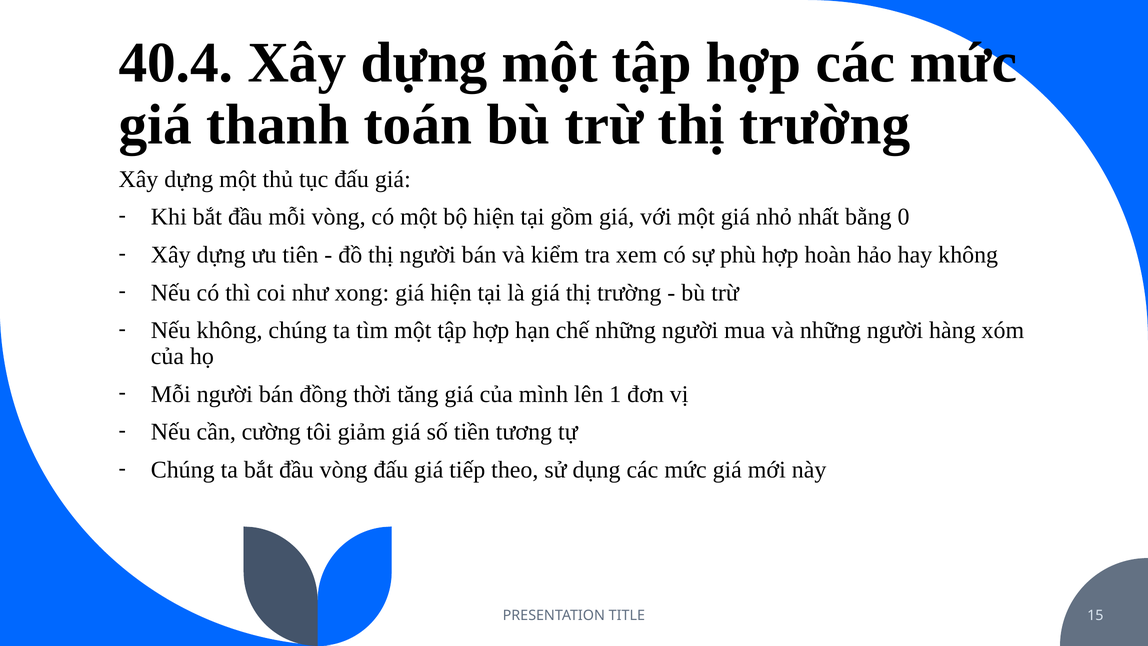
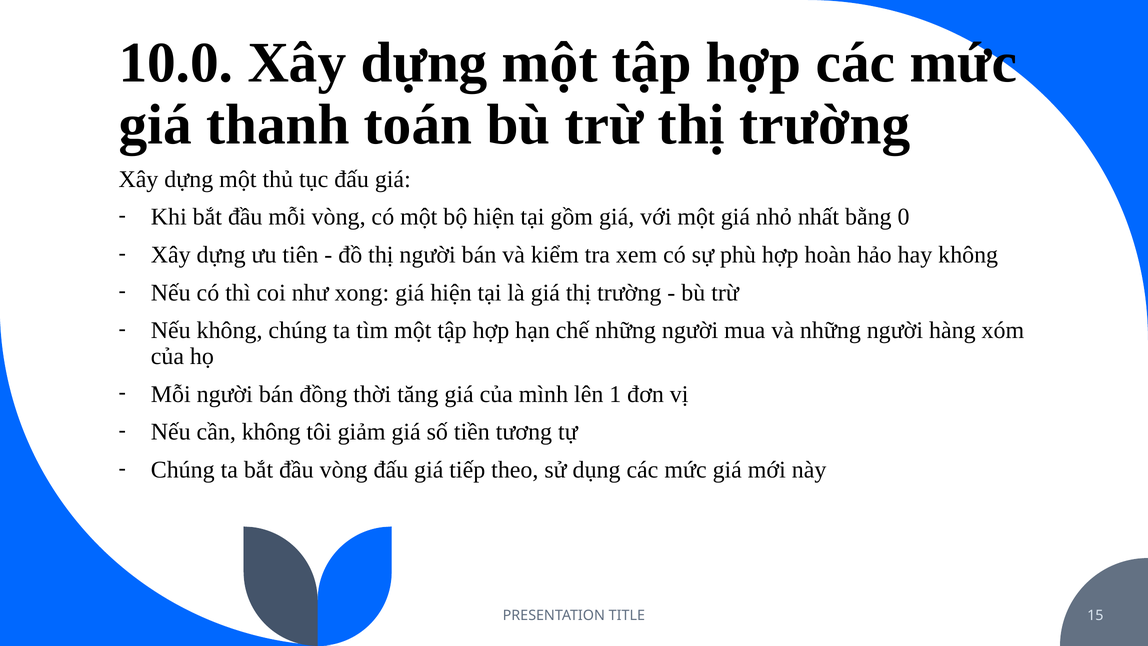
40.4: 40.4 -> 10.0
cần cường: cường -> không
